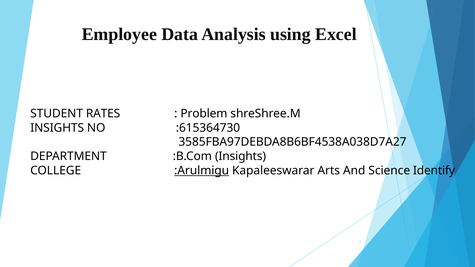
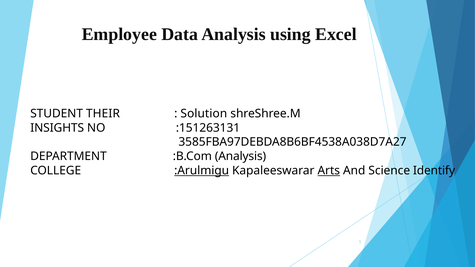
RATES: RATES -> THEIR
Problem: Problem -> Solution
:615364730: :615364730 -> :151263131
:B.Com Insights: Insights -> Analysis
Arts underline: none -> present
